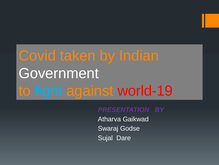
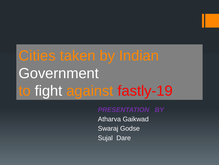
Covid: Covid -> Cities
fight colour: light blue -> white
world-19: world-19 -> fastly-19
